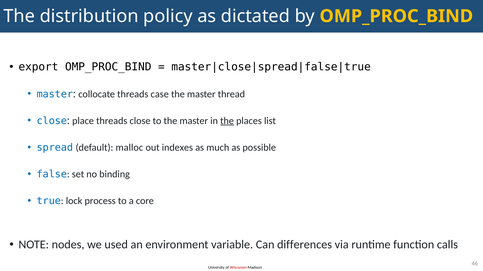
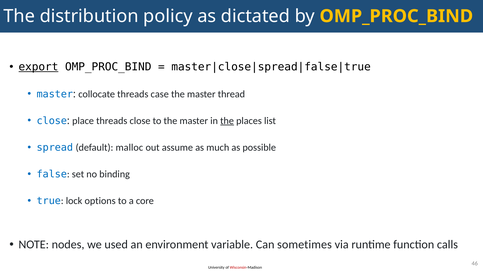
export underline: none -> present
indexes: indexes -> assume
process: process -> options
differences: differences -> sometimes
